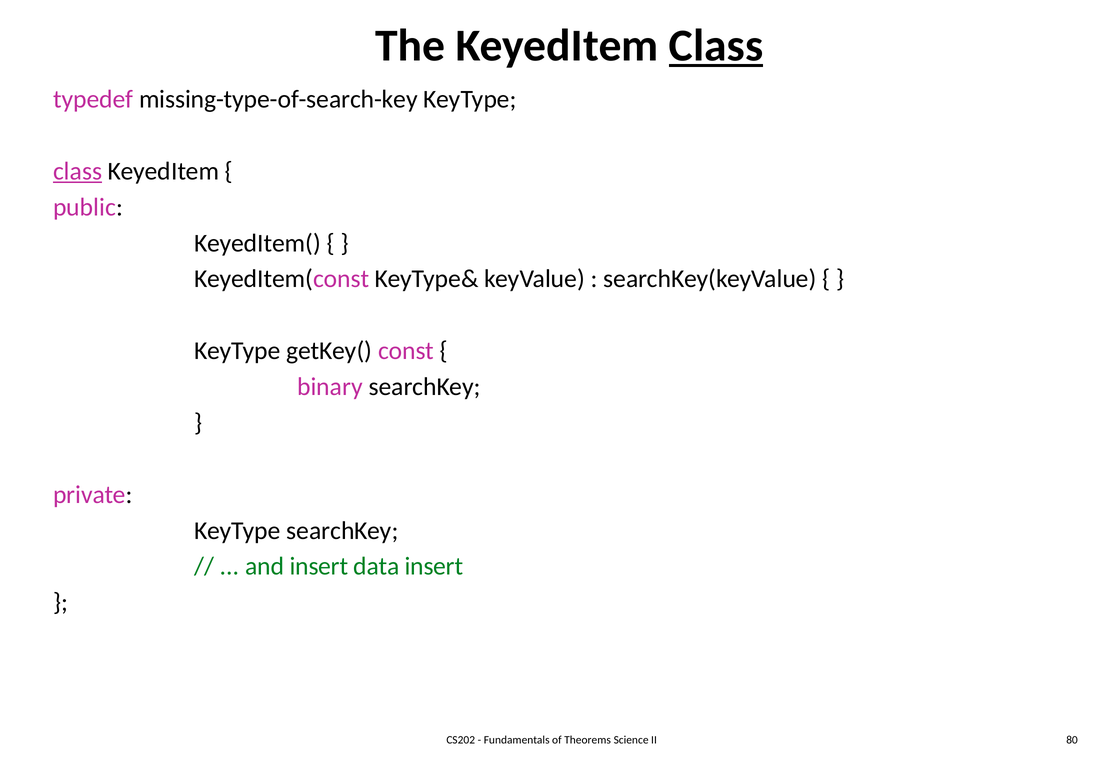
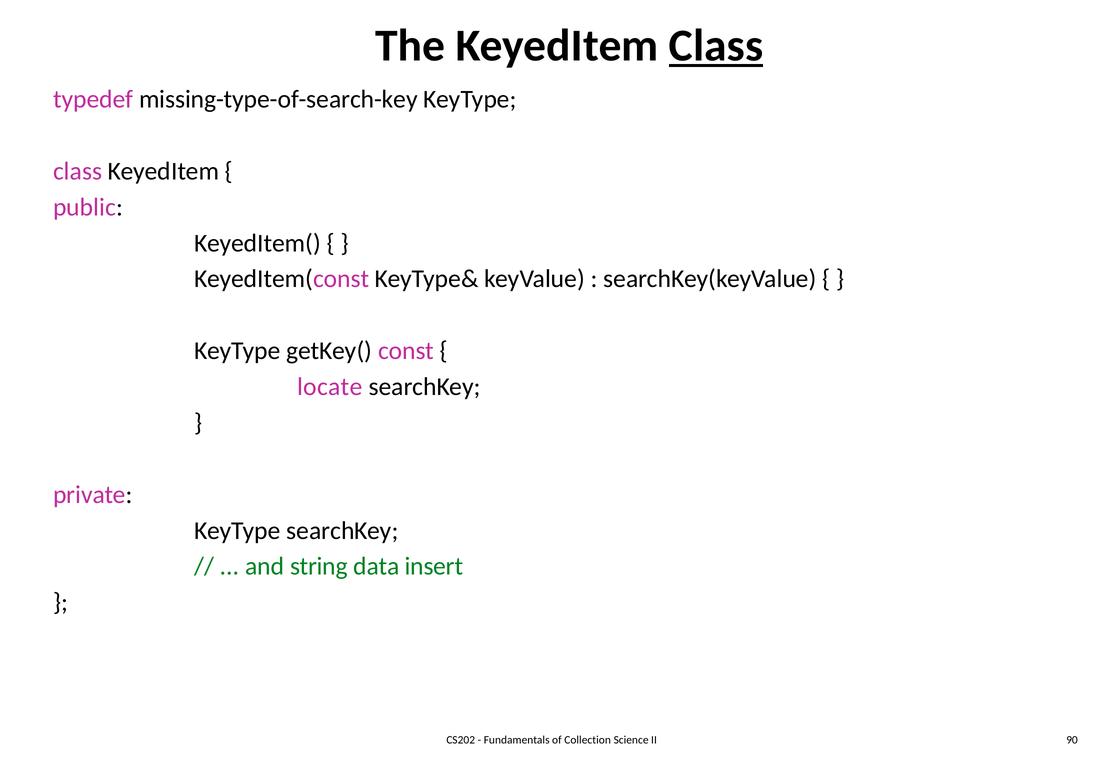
class at (78, 171) underline: present -> none
binary: binary -> locate
and insert: insert -> string
Theorems: Theorems -> Collection
80: 80 -> 90
